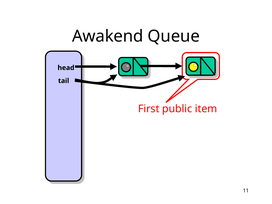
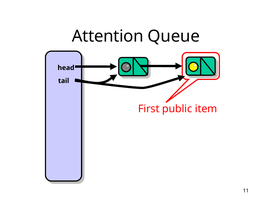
Awakend: Awakend -> Attention
